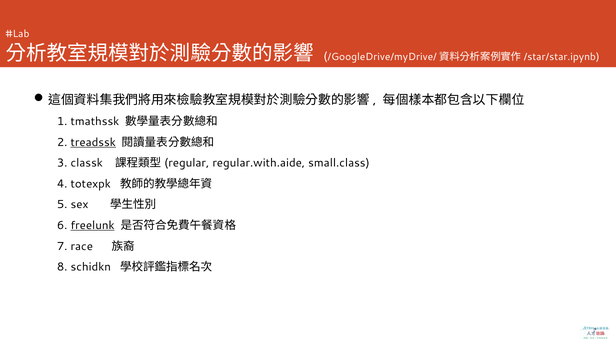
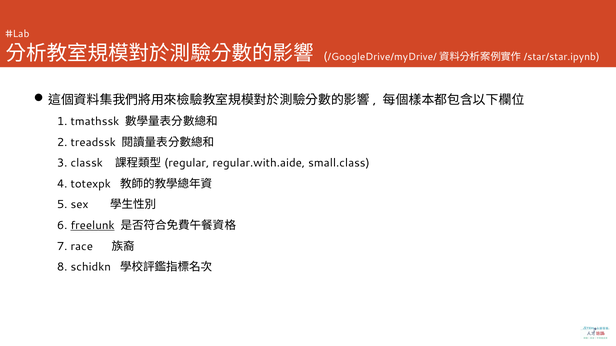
treadssk underline: present -> none
